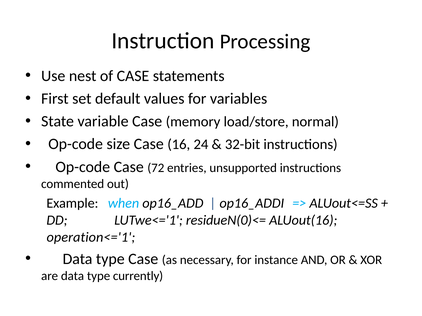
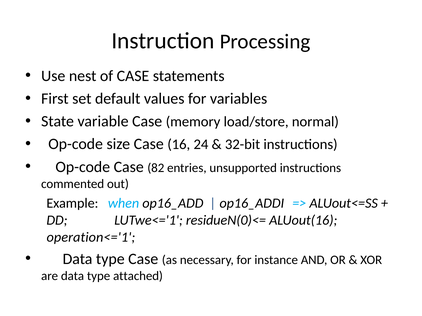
72: 72 -> 82
currently: currently -> attached
